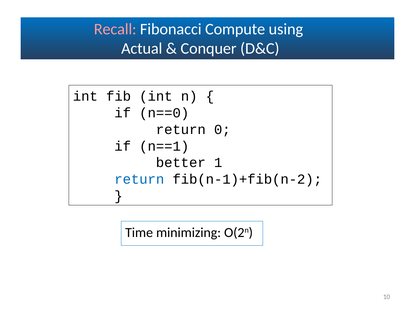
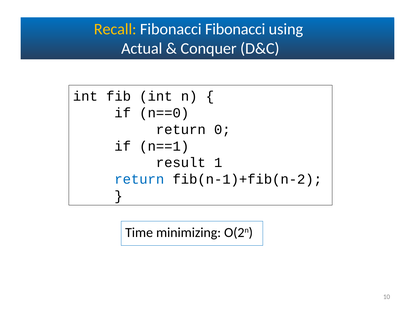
Recall colour: pink -> yellow
Fibonacci Compute: Compute -> Fibonacci
better: better -> result
